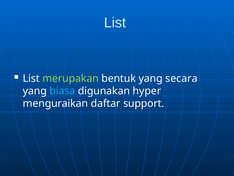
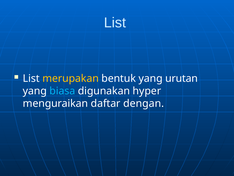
merupakan colour: light green -> yellow
secara: secara -> urutan
support: support -> dengan
